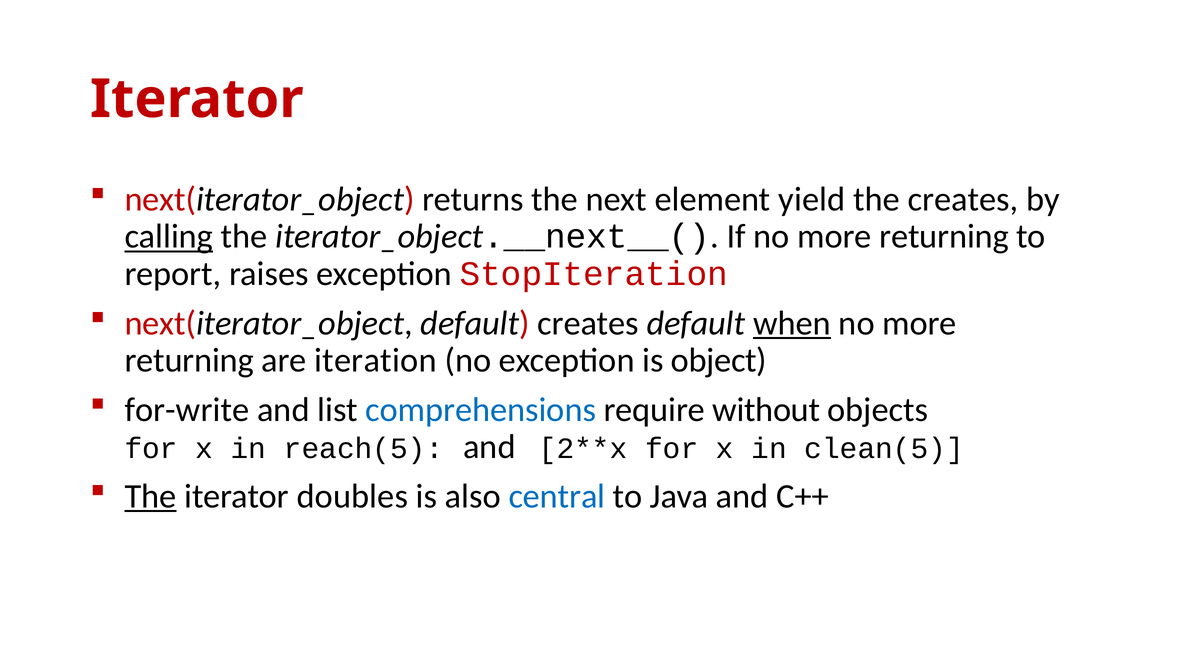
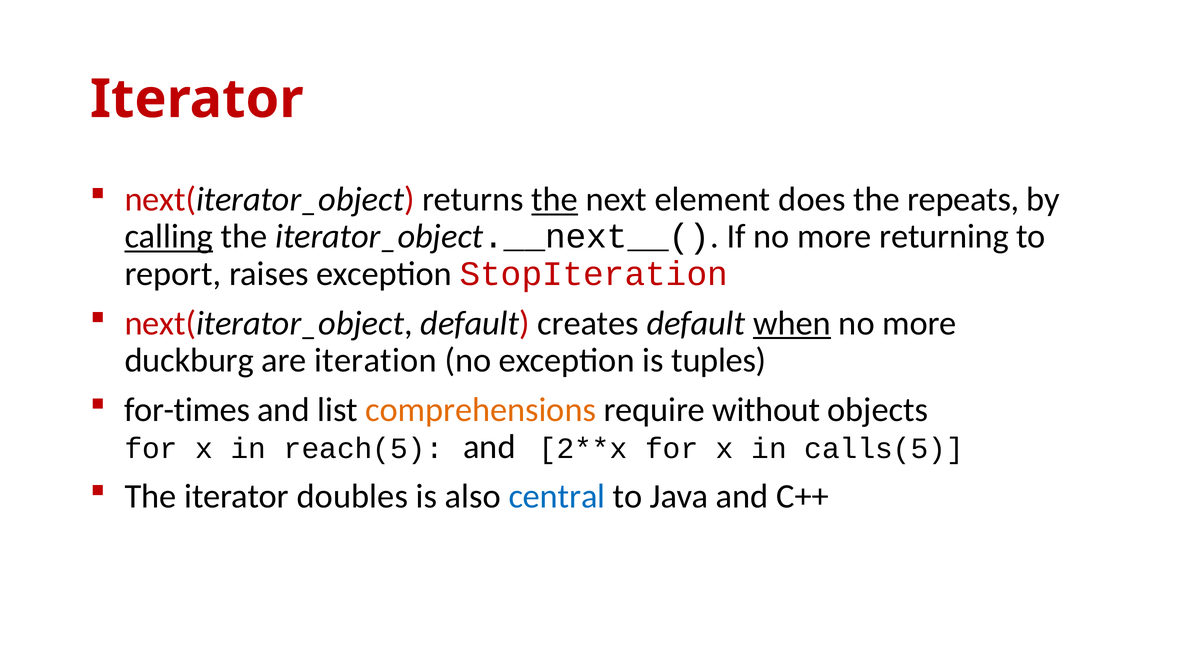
the at (555, 199) underline: none -> present
yield: yield -> does
the creates: creates -> repeats
returning at (189, 360): returning -> duckburg
object: object -> tuples
for-write: for-write -> for-times
comprehensions colour: blue -> orange
clean(5: clean(5 -> calls(5
The at (150, 496) underline: present -> none
